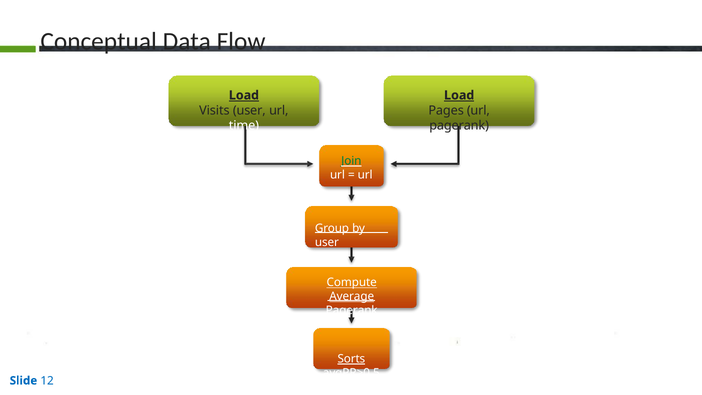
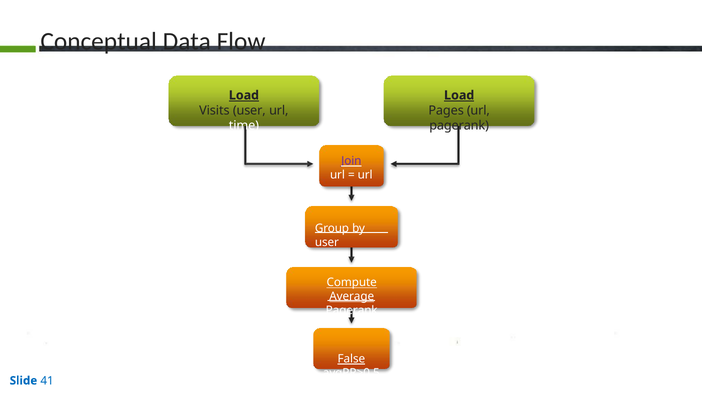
Join colour: green -> purple
Sorts: Sorts -> False
12: 12 -> 41
